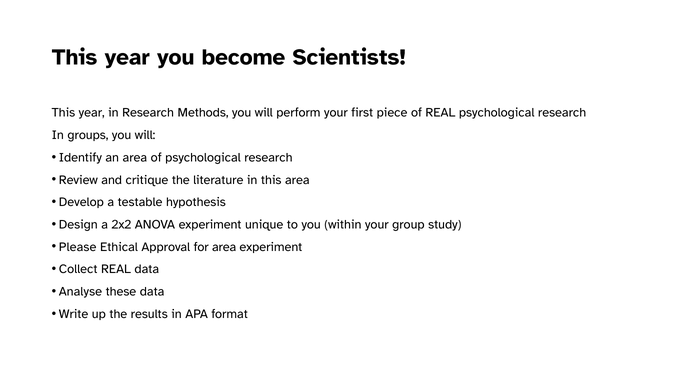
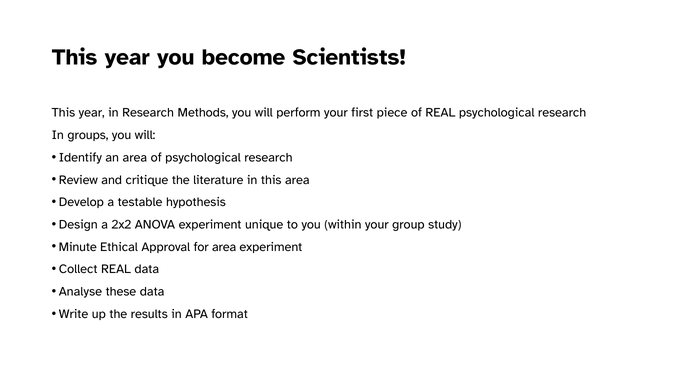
Please: Please -> Minute
